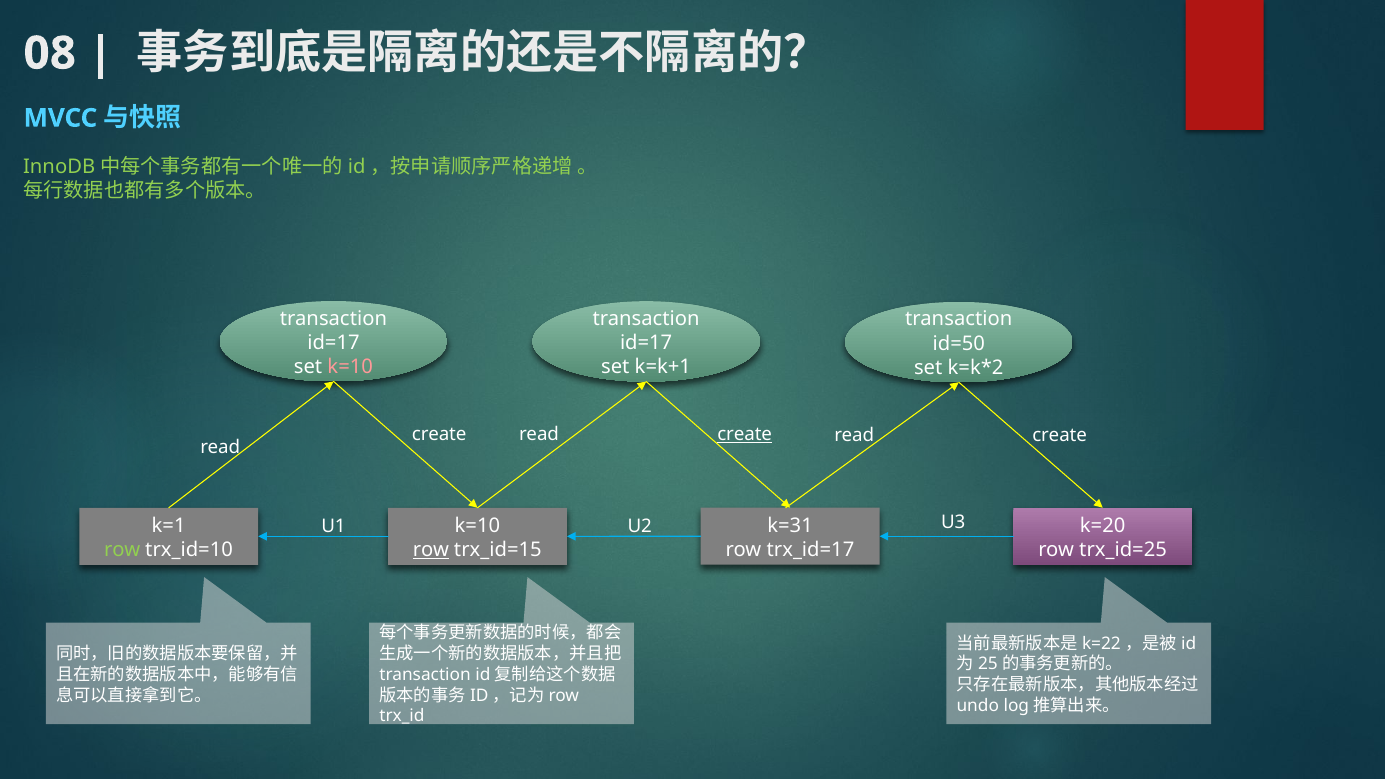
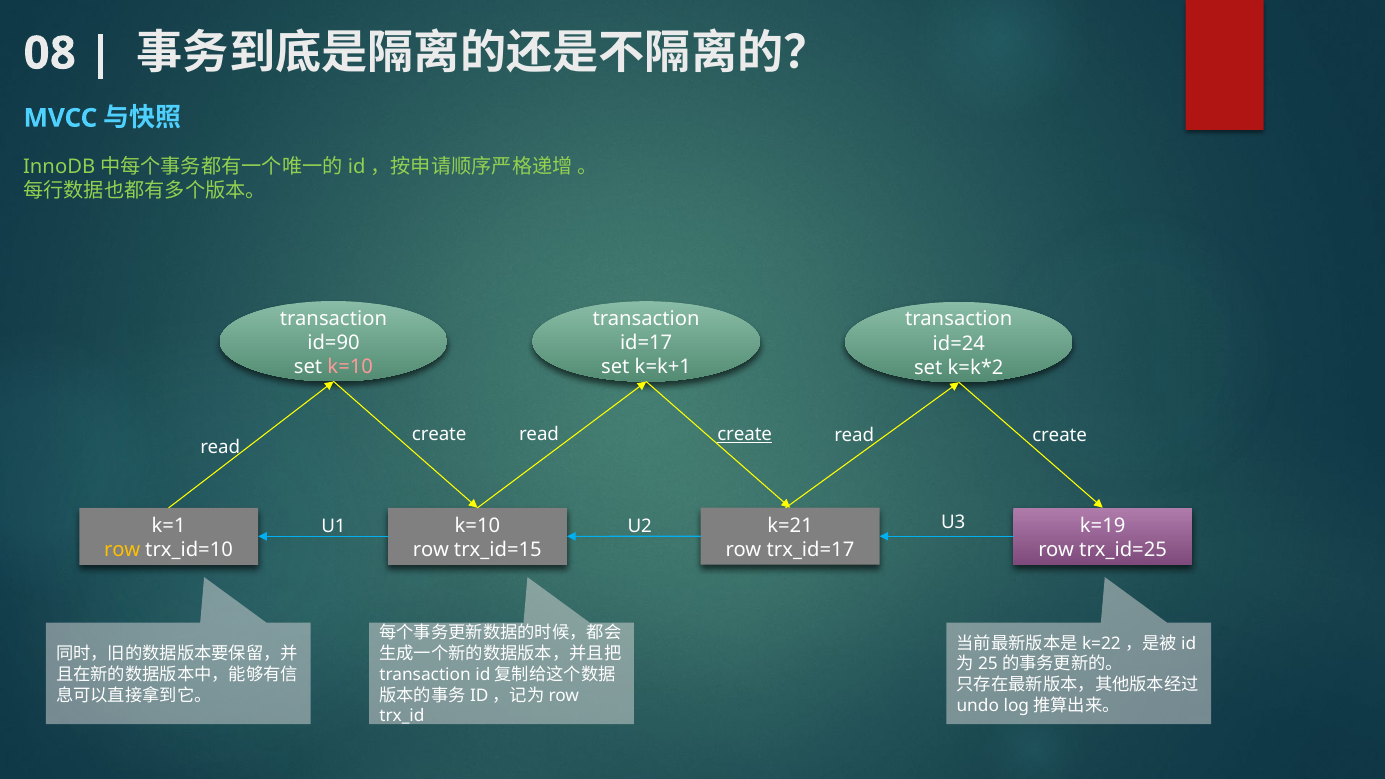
id=17 at (333, 343): id=17 -> id=90
id=50: id=50 -> id=24
k=31: k=31 -> k=21
k=20: k=20 -> k=19
row at (122, 550) colour: light green -> yellow
row at (431, 550) underline: present -> none
